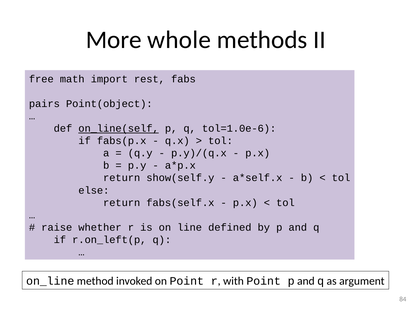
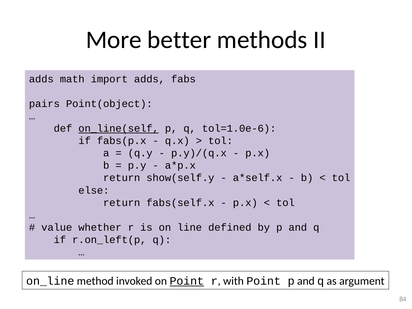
whole: whole -> better
free at (41, 79): free -> adds
import rest: rest -> adds
raise: raise -> value
Point at (187, 281) underline: none -> present
